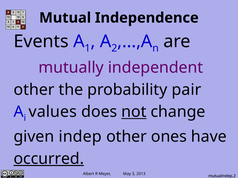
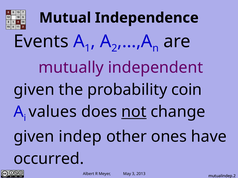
other at (34, 90): other -> given
pair: pair -> coin
occurred underline: present -> none
